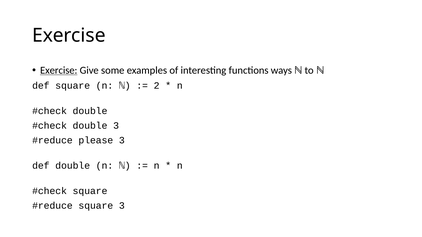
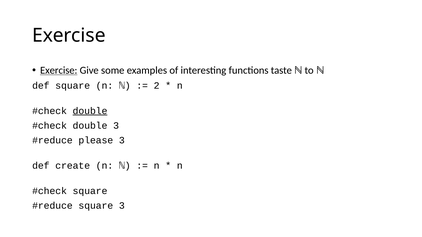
ways: ways -> taste
double at (90, 111) underline: none -> present
def double: double -> create
